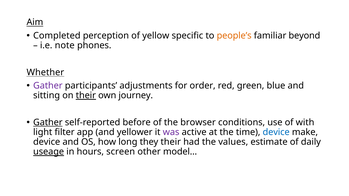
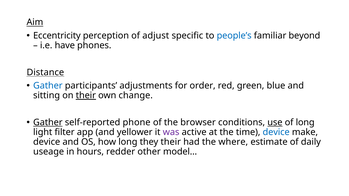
Completed: Completed -> Eccentricity
yellow: yellow -> adjust
people’s colour: orange -> blue
note: note -> have
Whether: Whether -> Distance
Gather at (48, 86) colour: purple -> blue
journey: journey -> change
before: before -> phone
use underline: none -> present
of with: with -> long
values: values -> where
useage underline: present -> none
screen: screen -> redder
